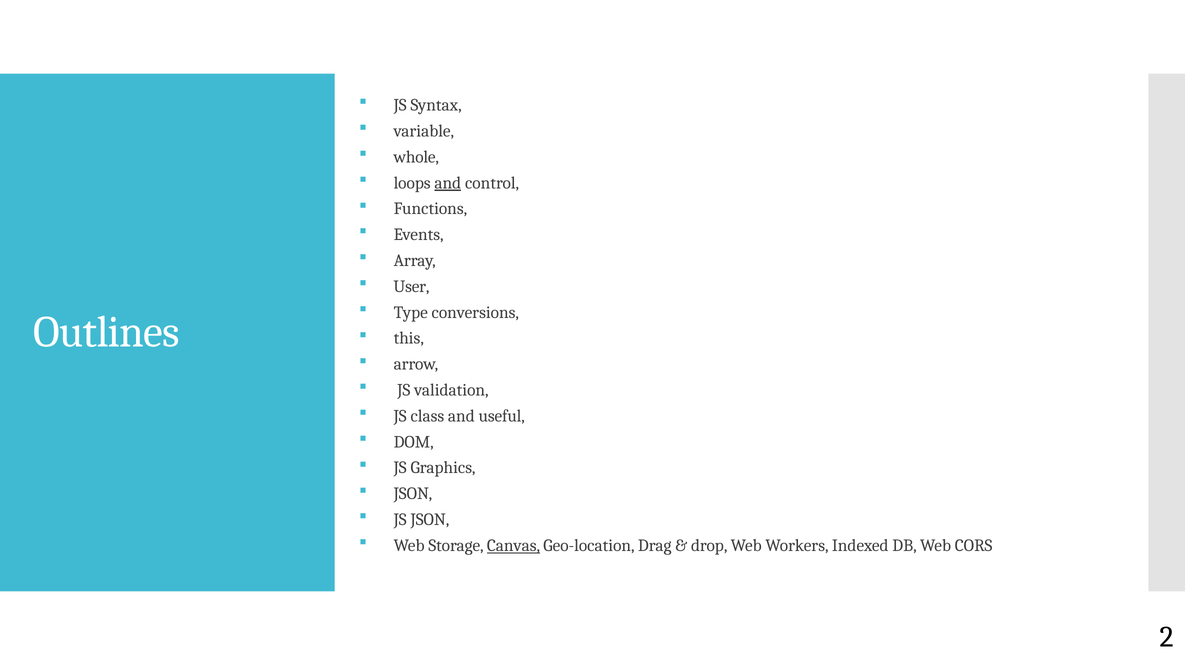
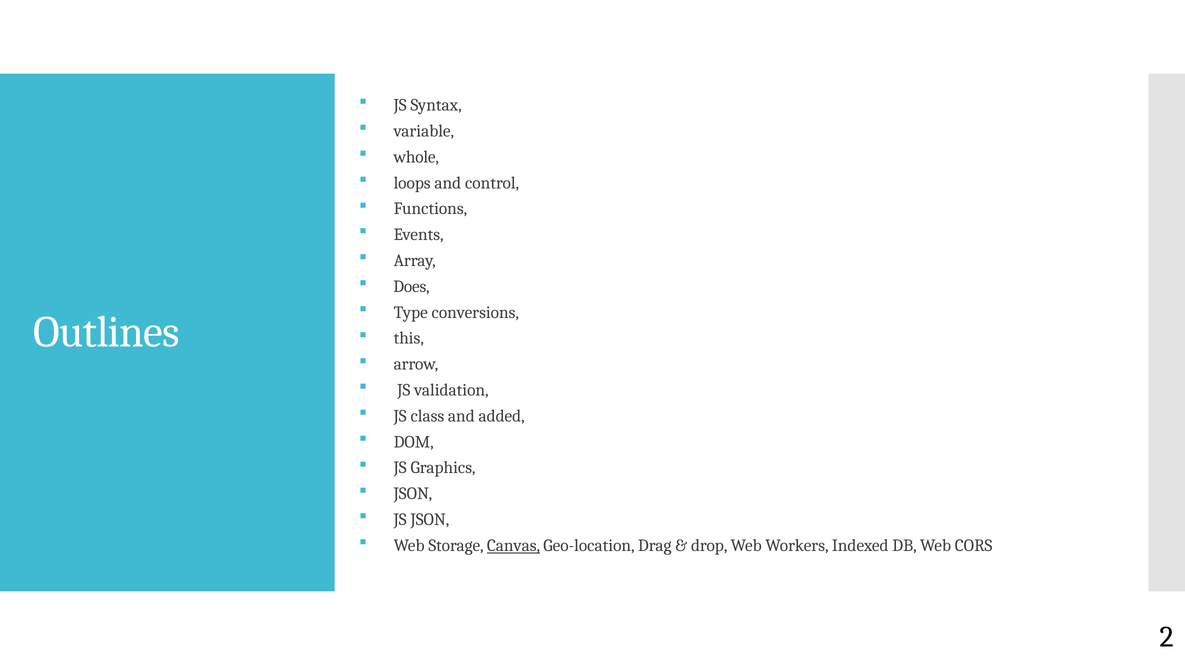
and at (448, 183) underline: present -> none
User: User -> Does
useful: useful -> added
